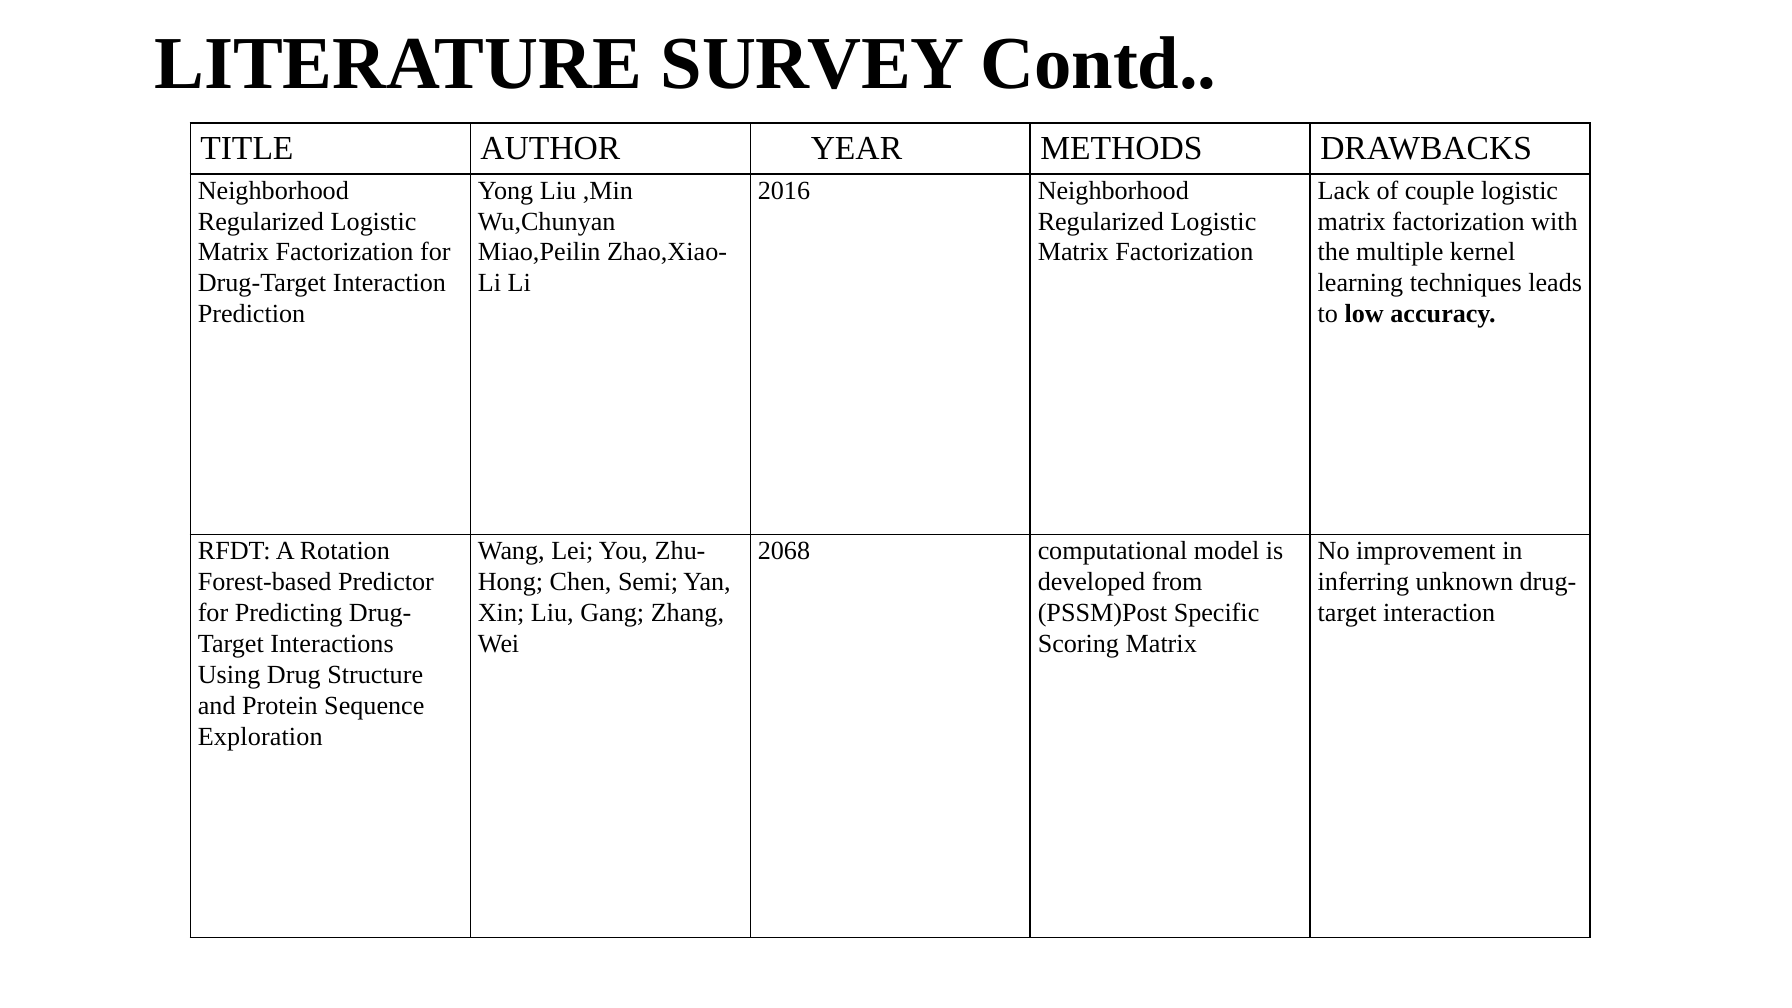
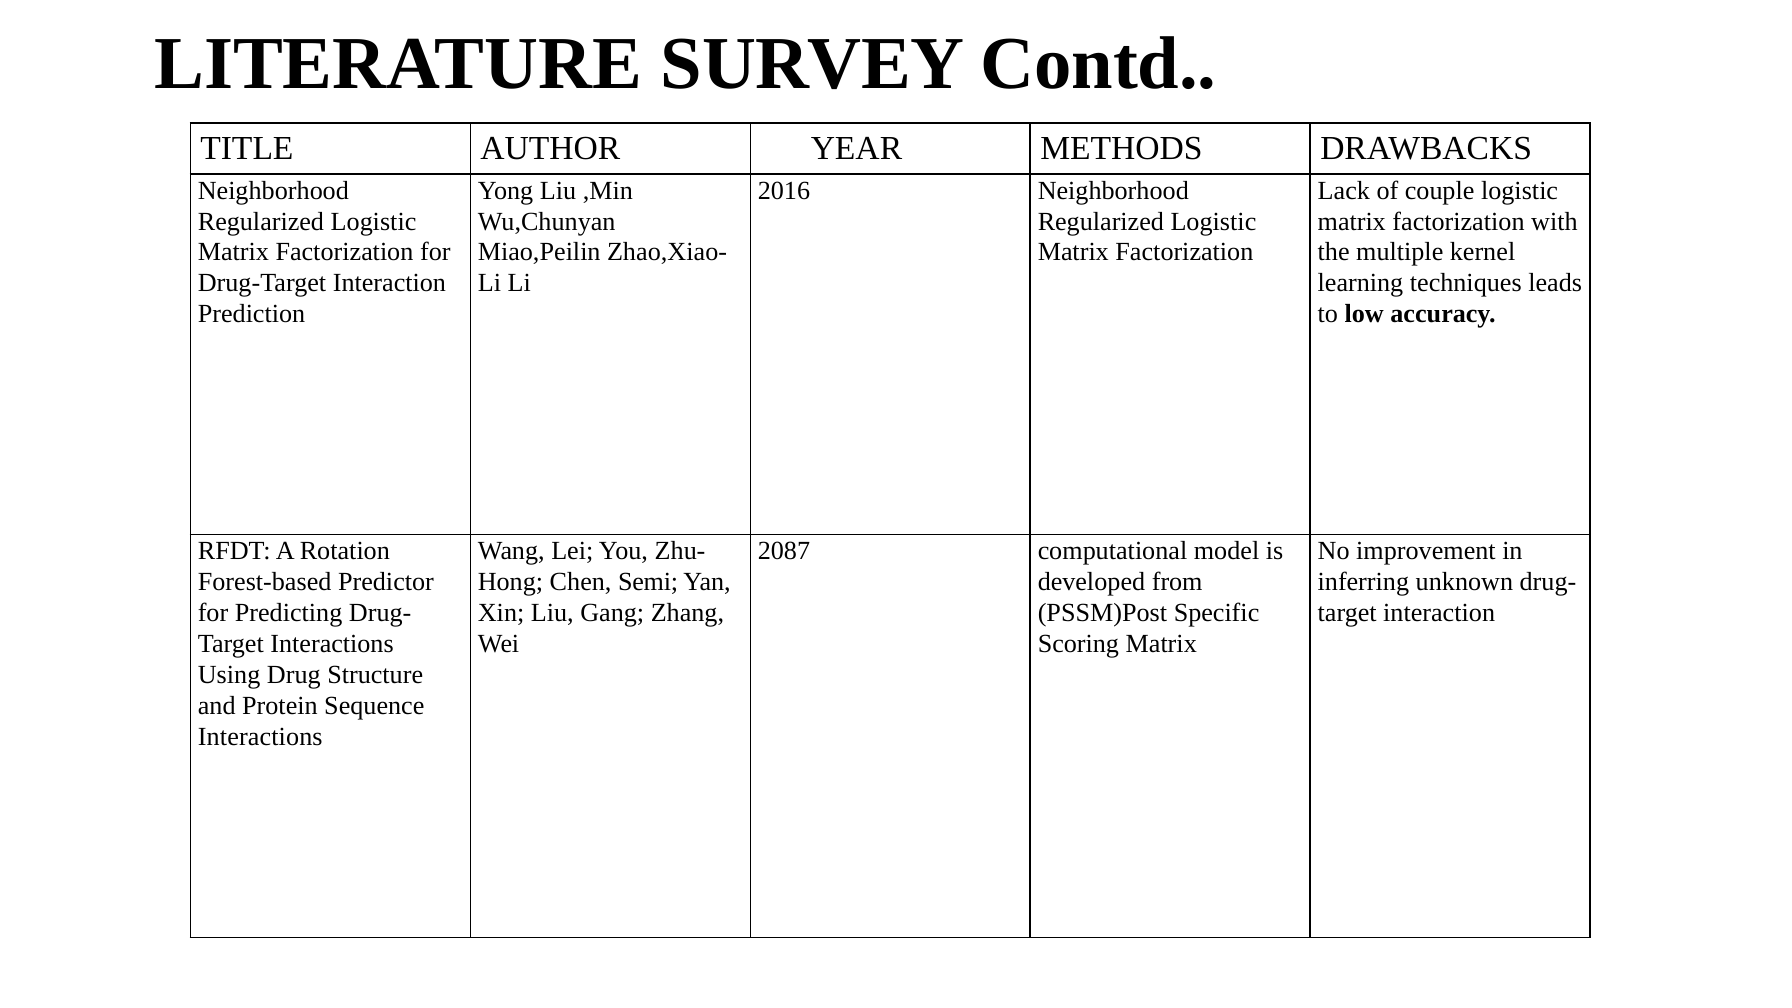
2068: 2068 -> 2087
Exploration at (260, 737): Exploration -> Interactions
